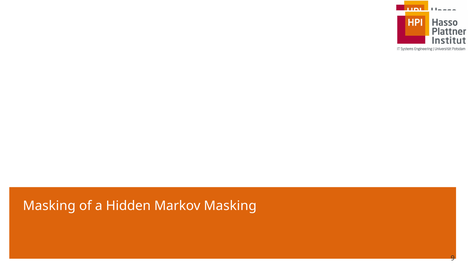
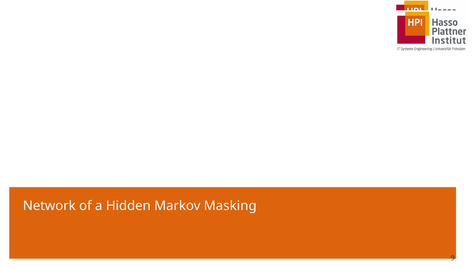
Masking at (49, 206): Masking -> Network
